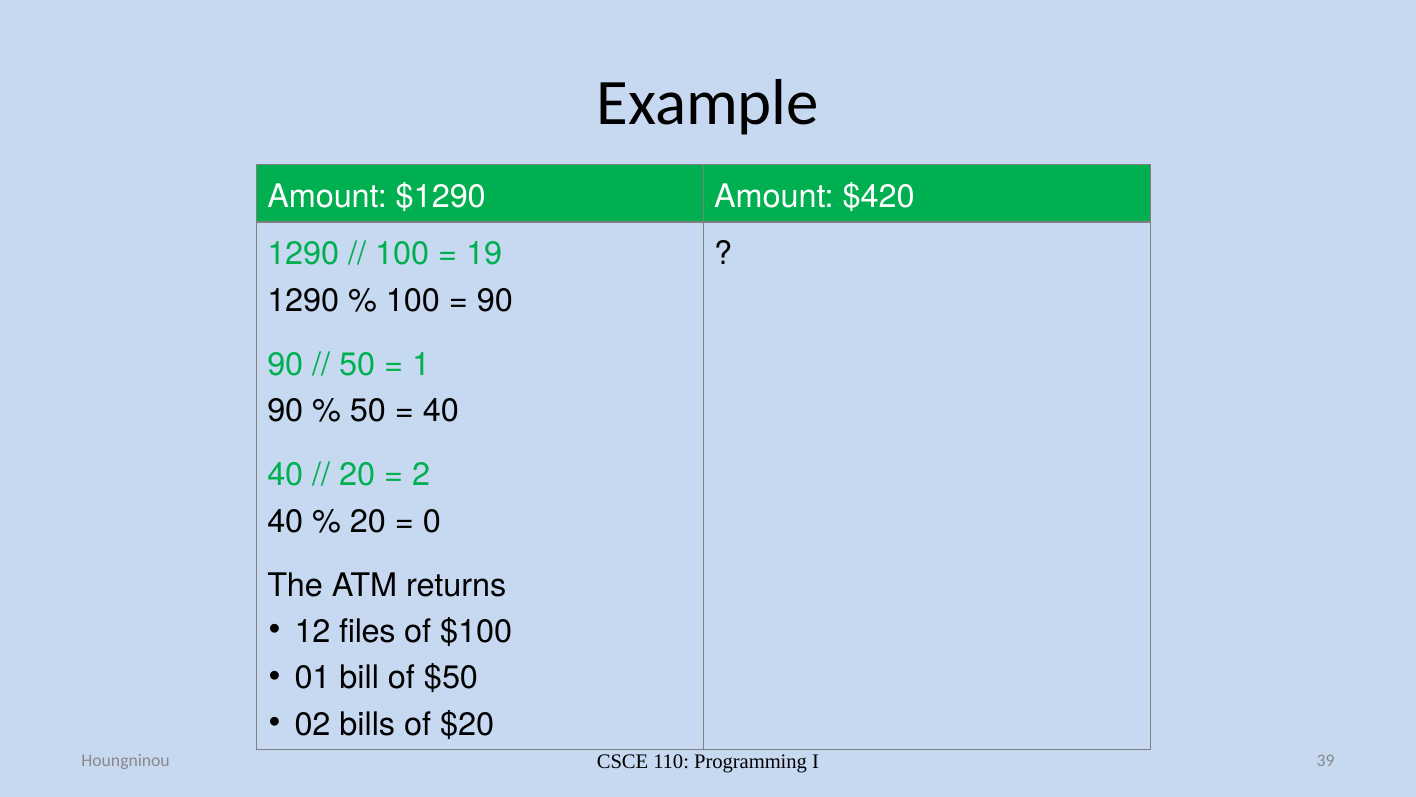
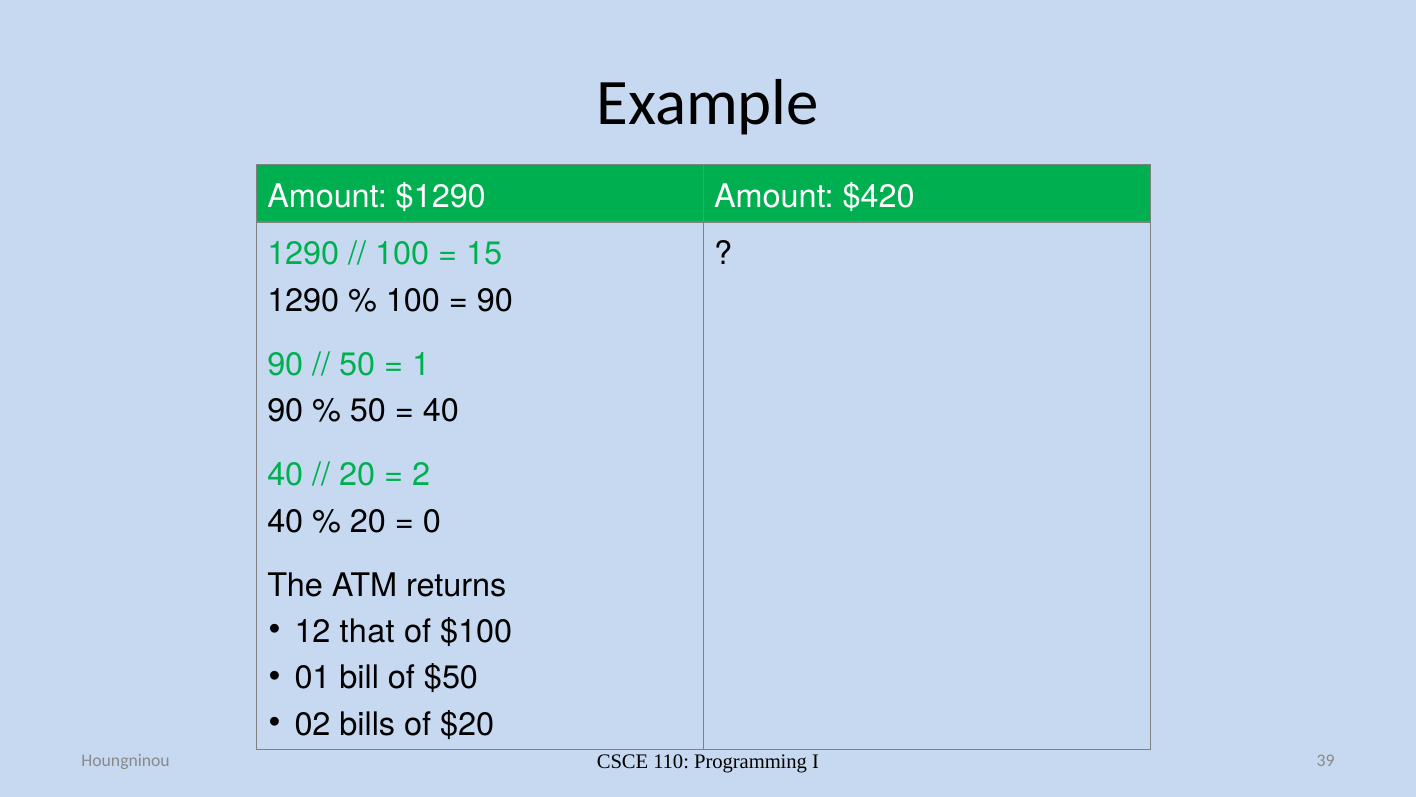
19: 19 -> 15
files: files -> that
